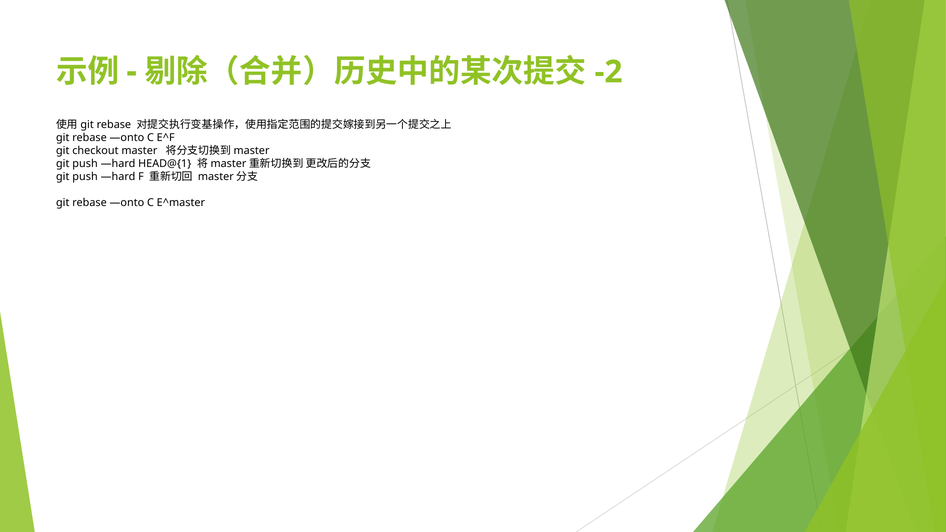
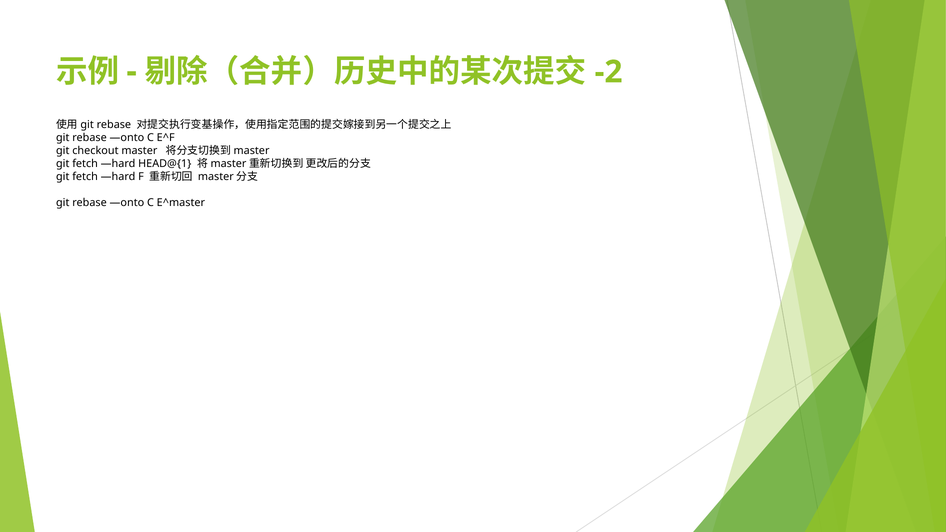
push at (85, 164): push -> fetch
push at (85, 177): push -> fetch
